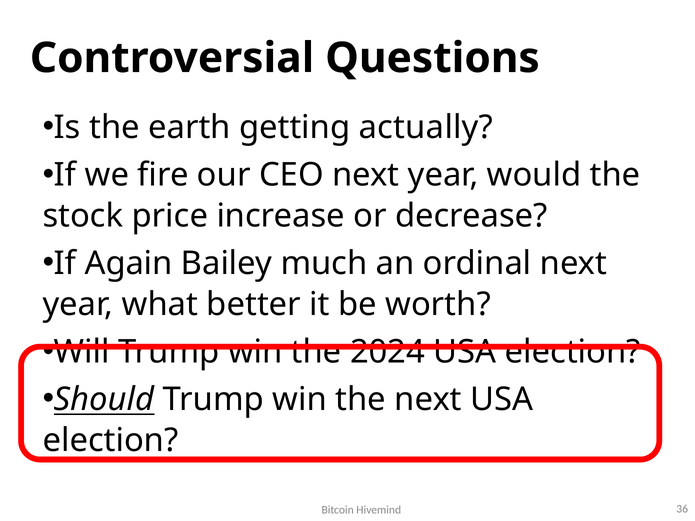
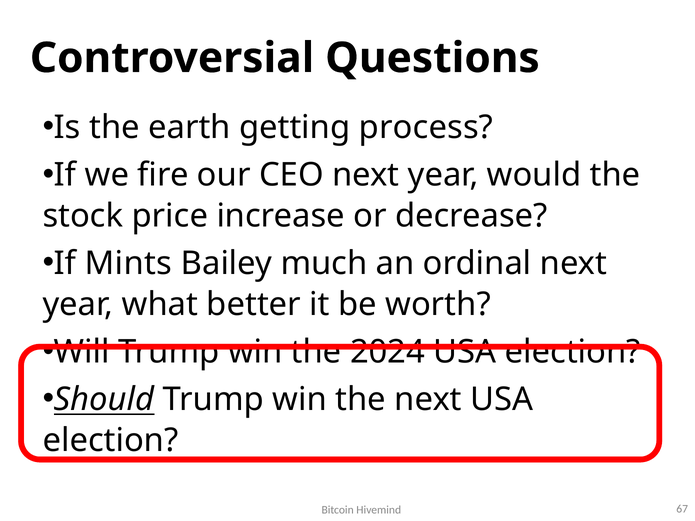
actually: actually -> process
Again: Again -> Mints
36: 36 -> 67
